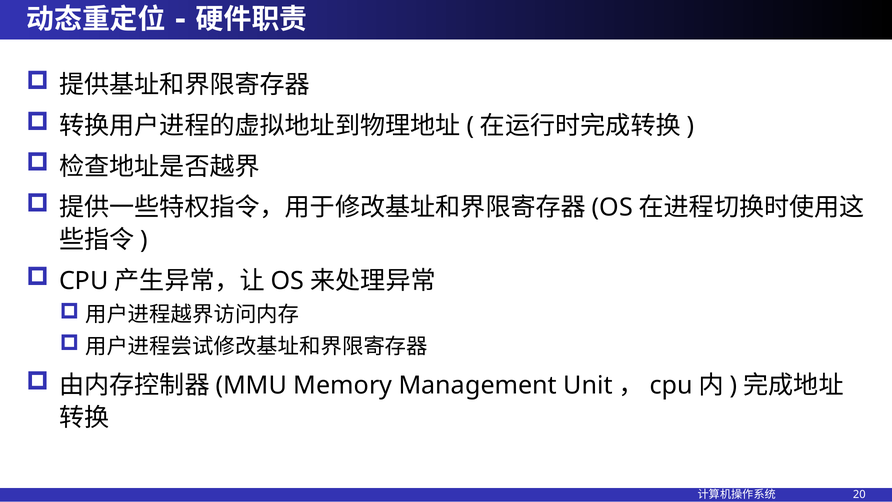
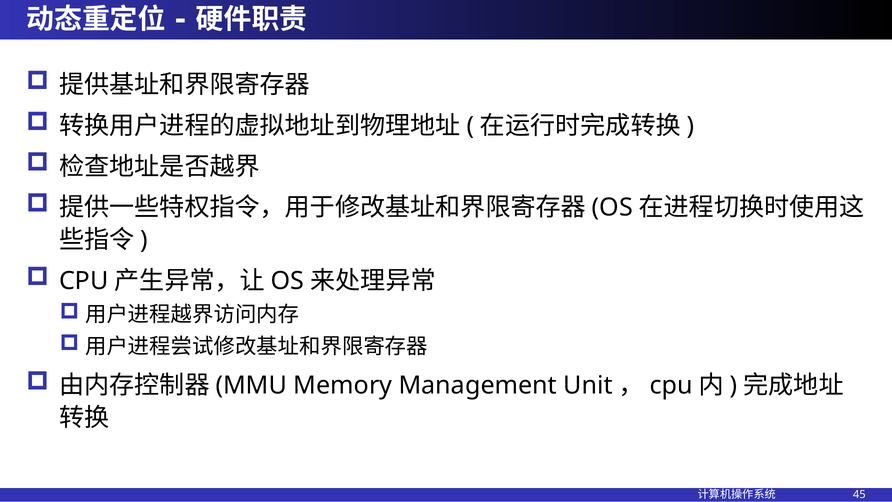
20: 20 -> 45
